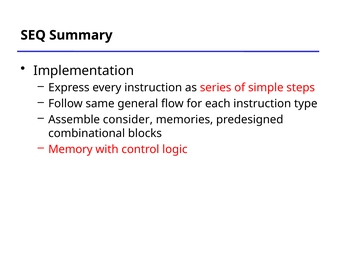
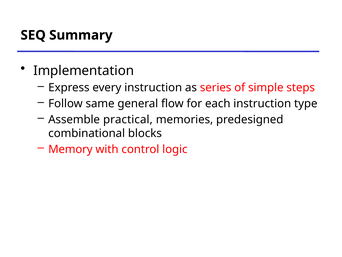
consider: consider -> practical
